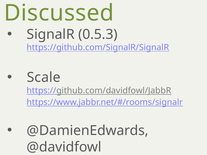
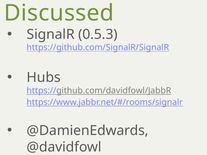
Scale: Scale -> Hubs
